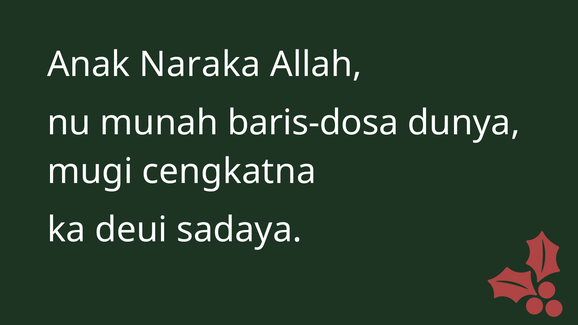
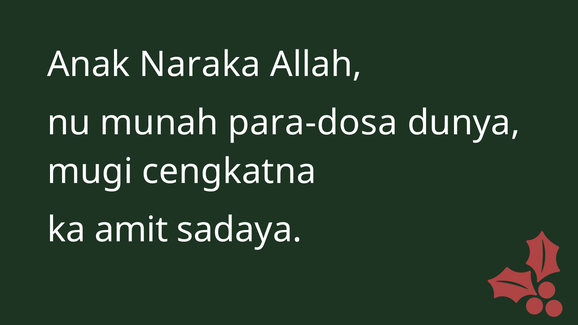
baris-dosa: baris-dosa -> para-dosa
deui: deui -> amit
